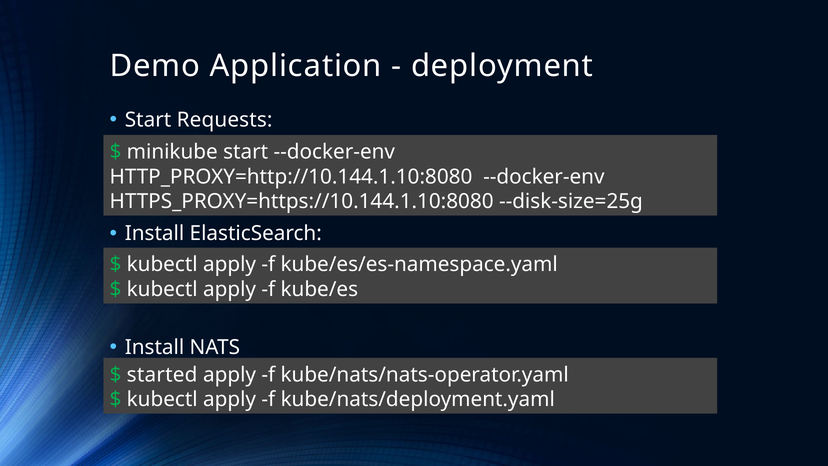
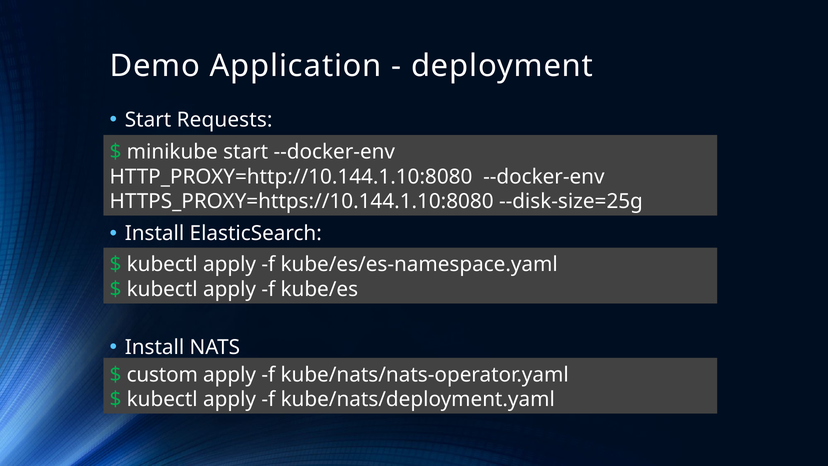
started: started -> custom
